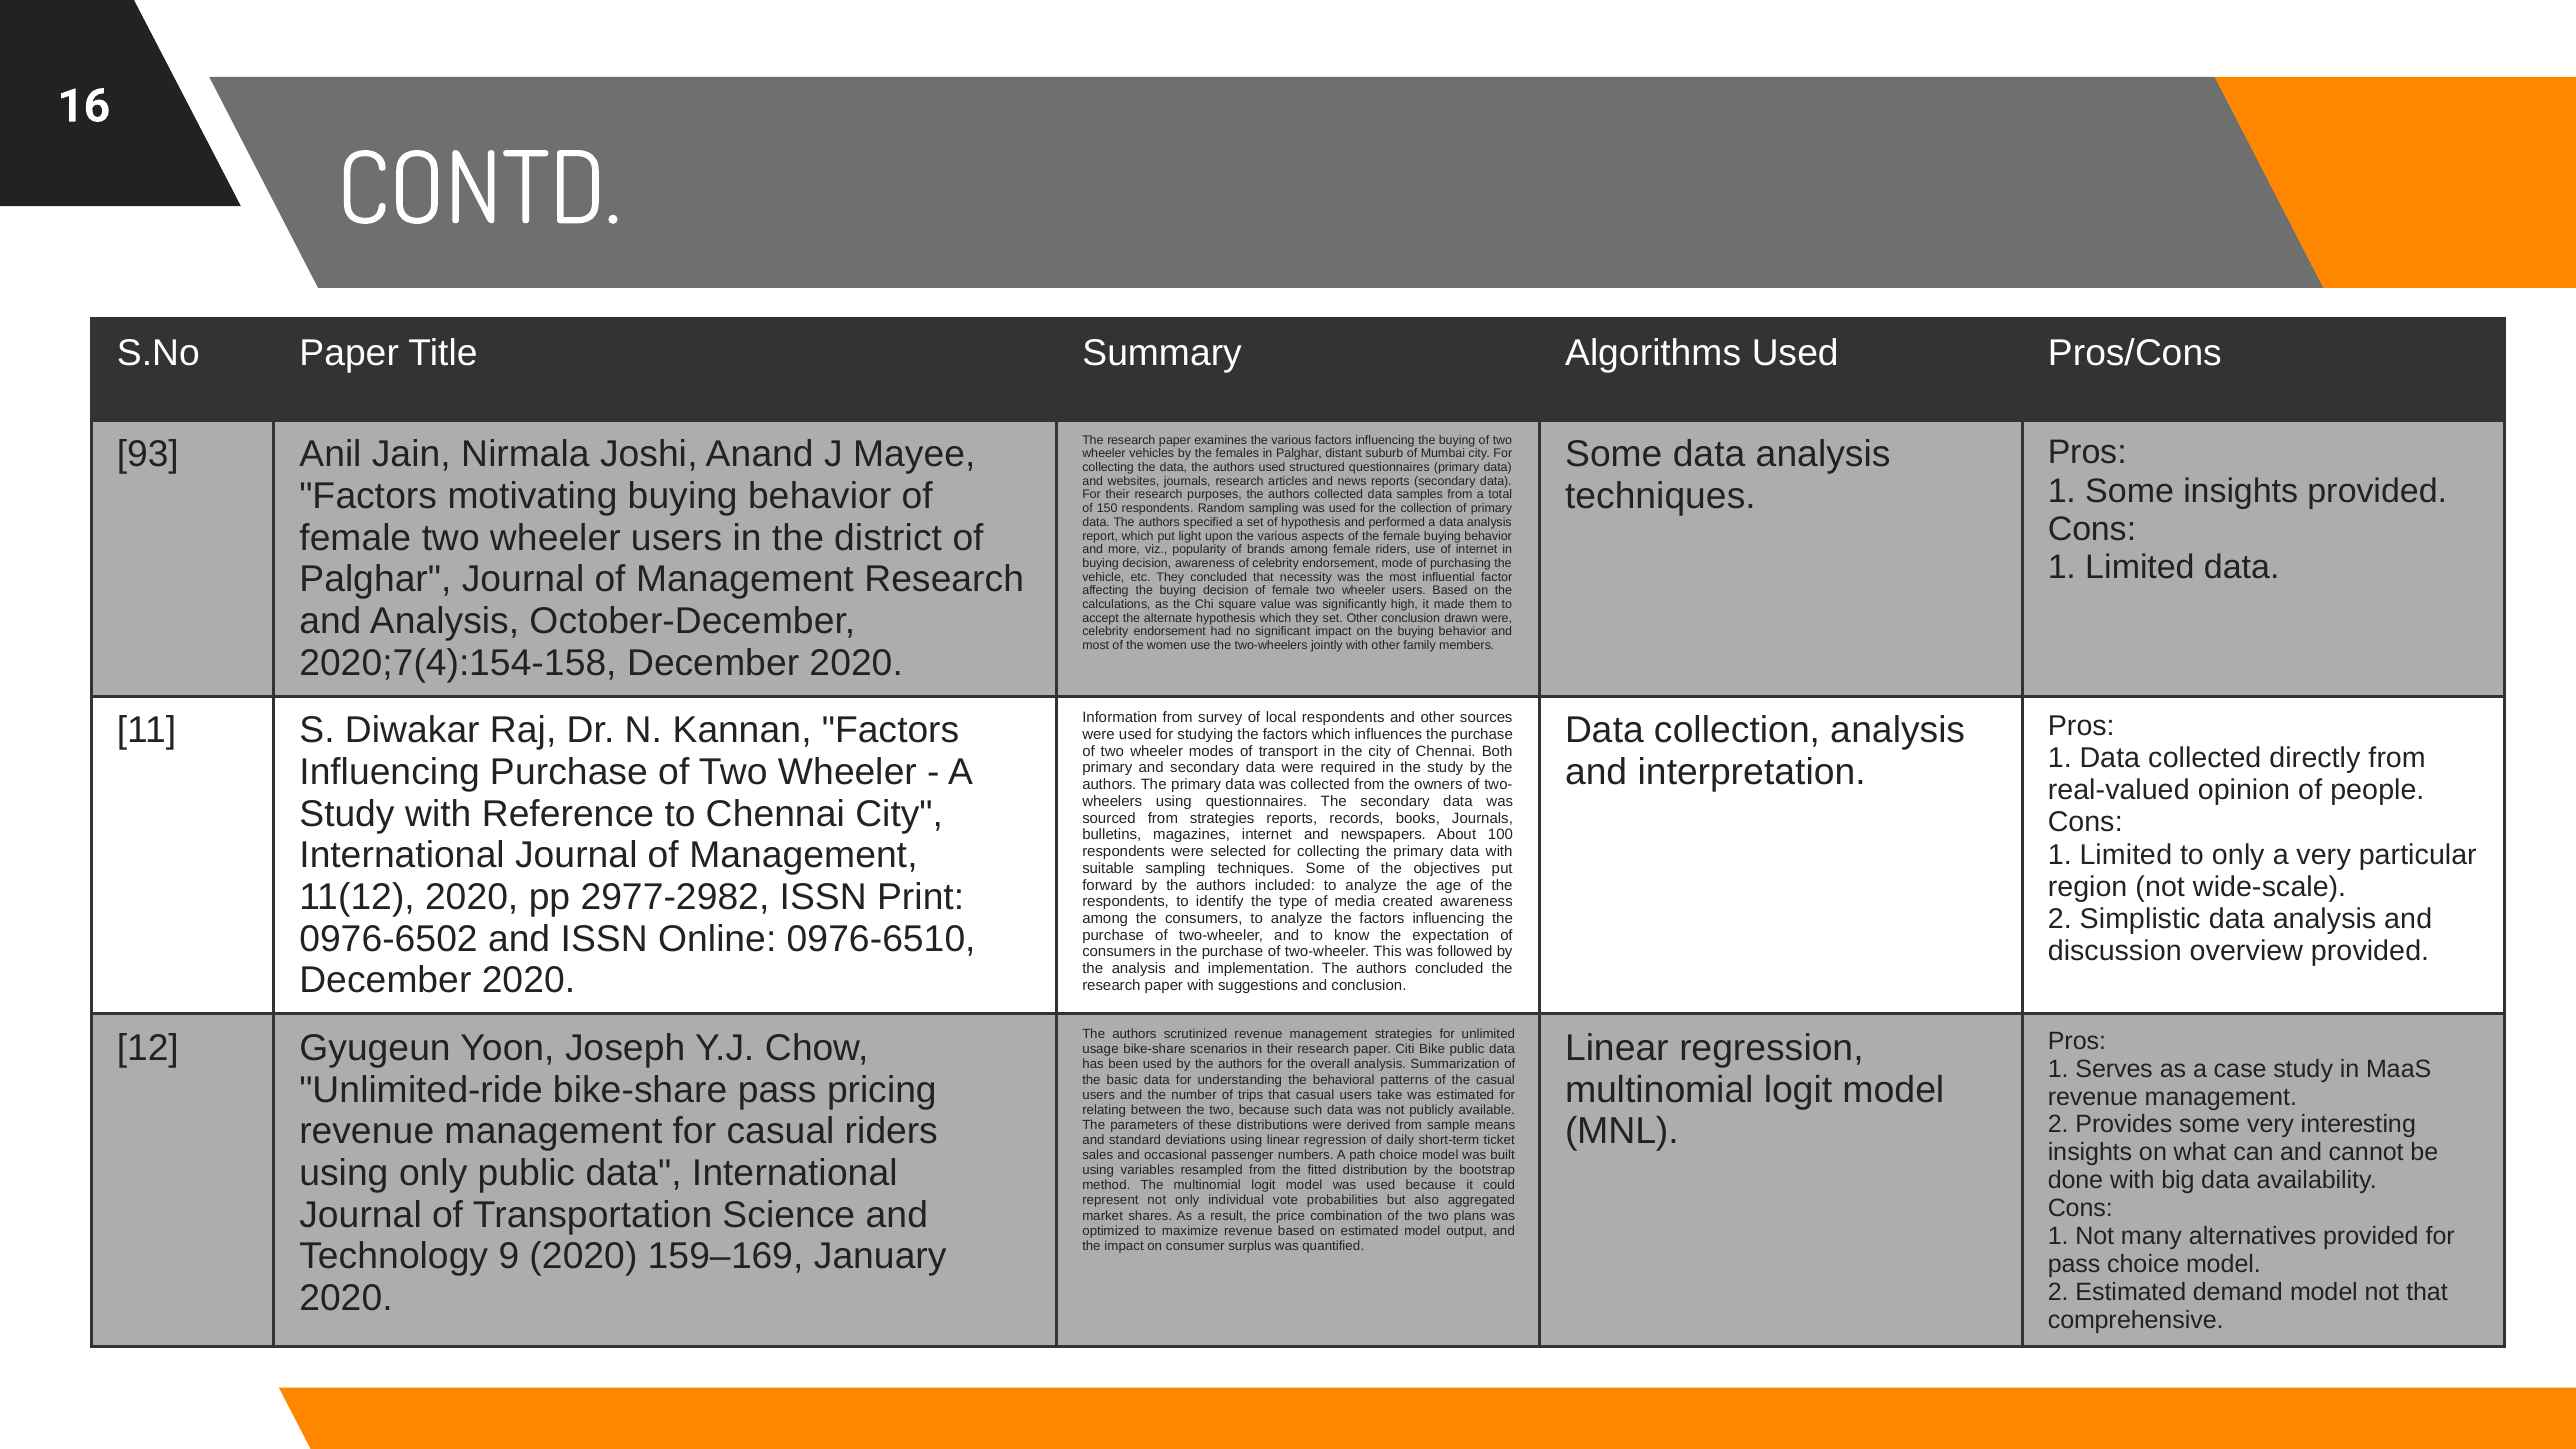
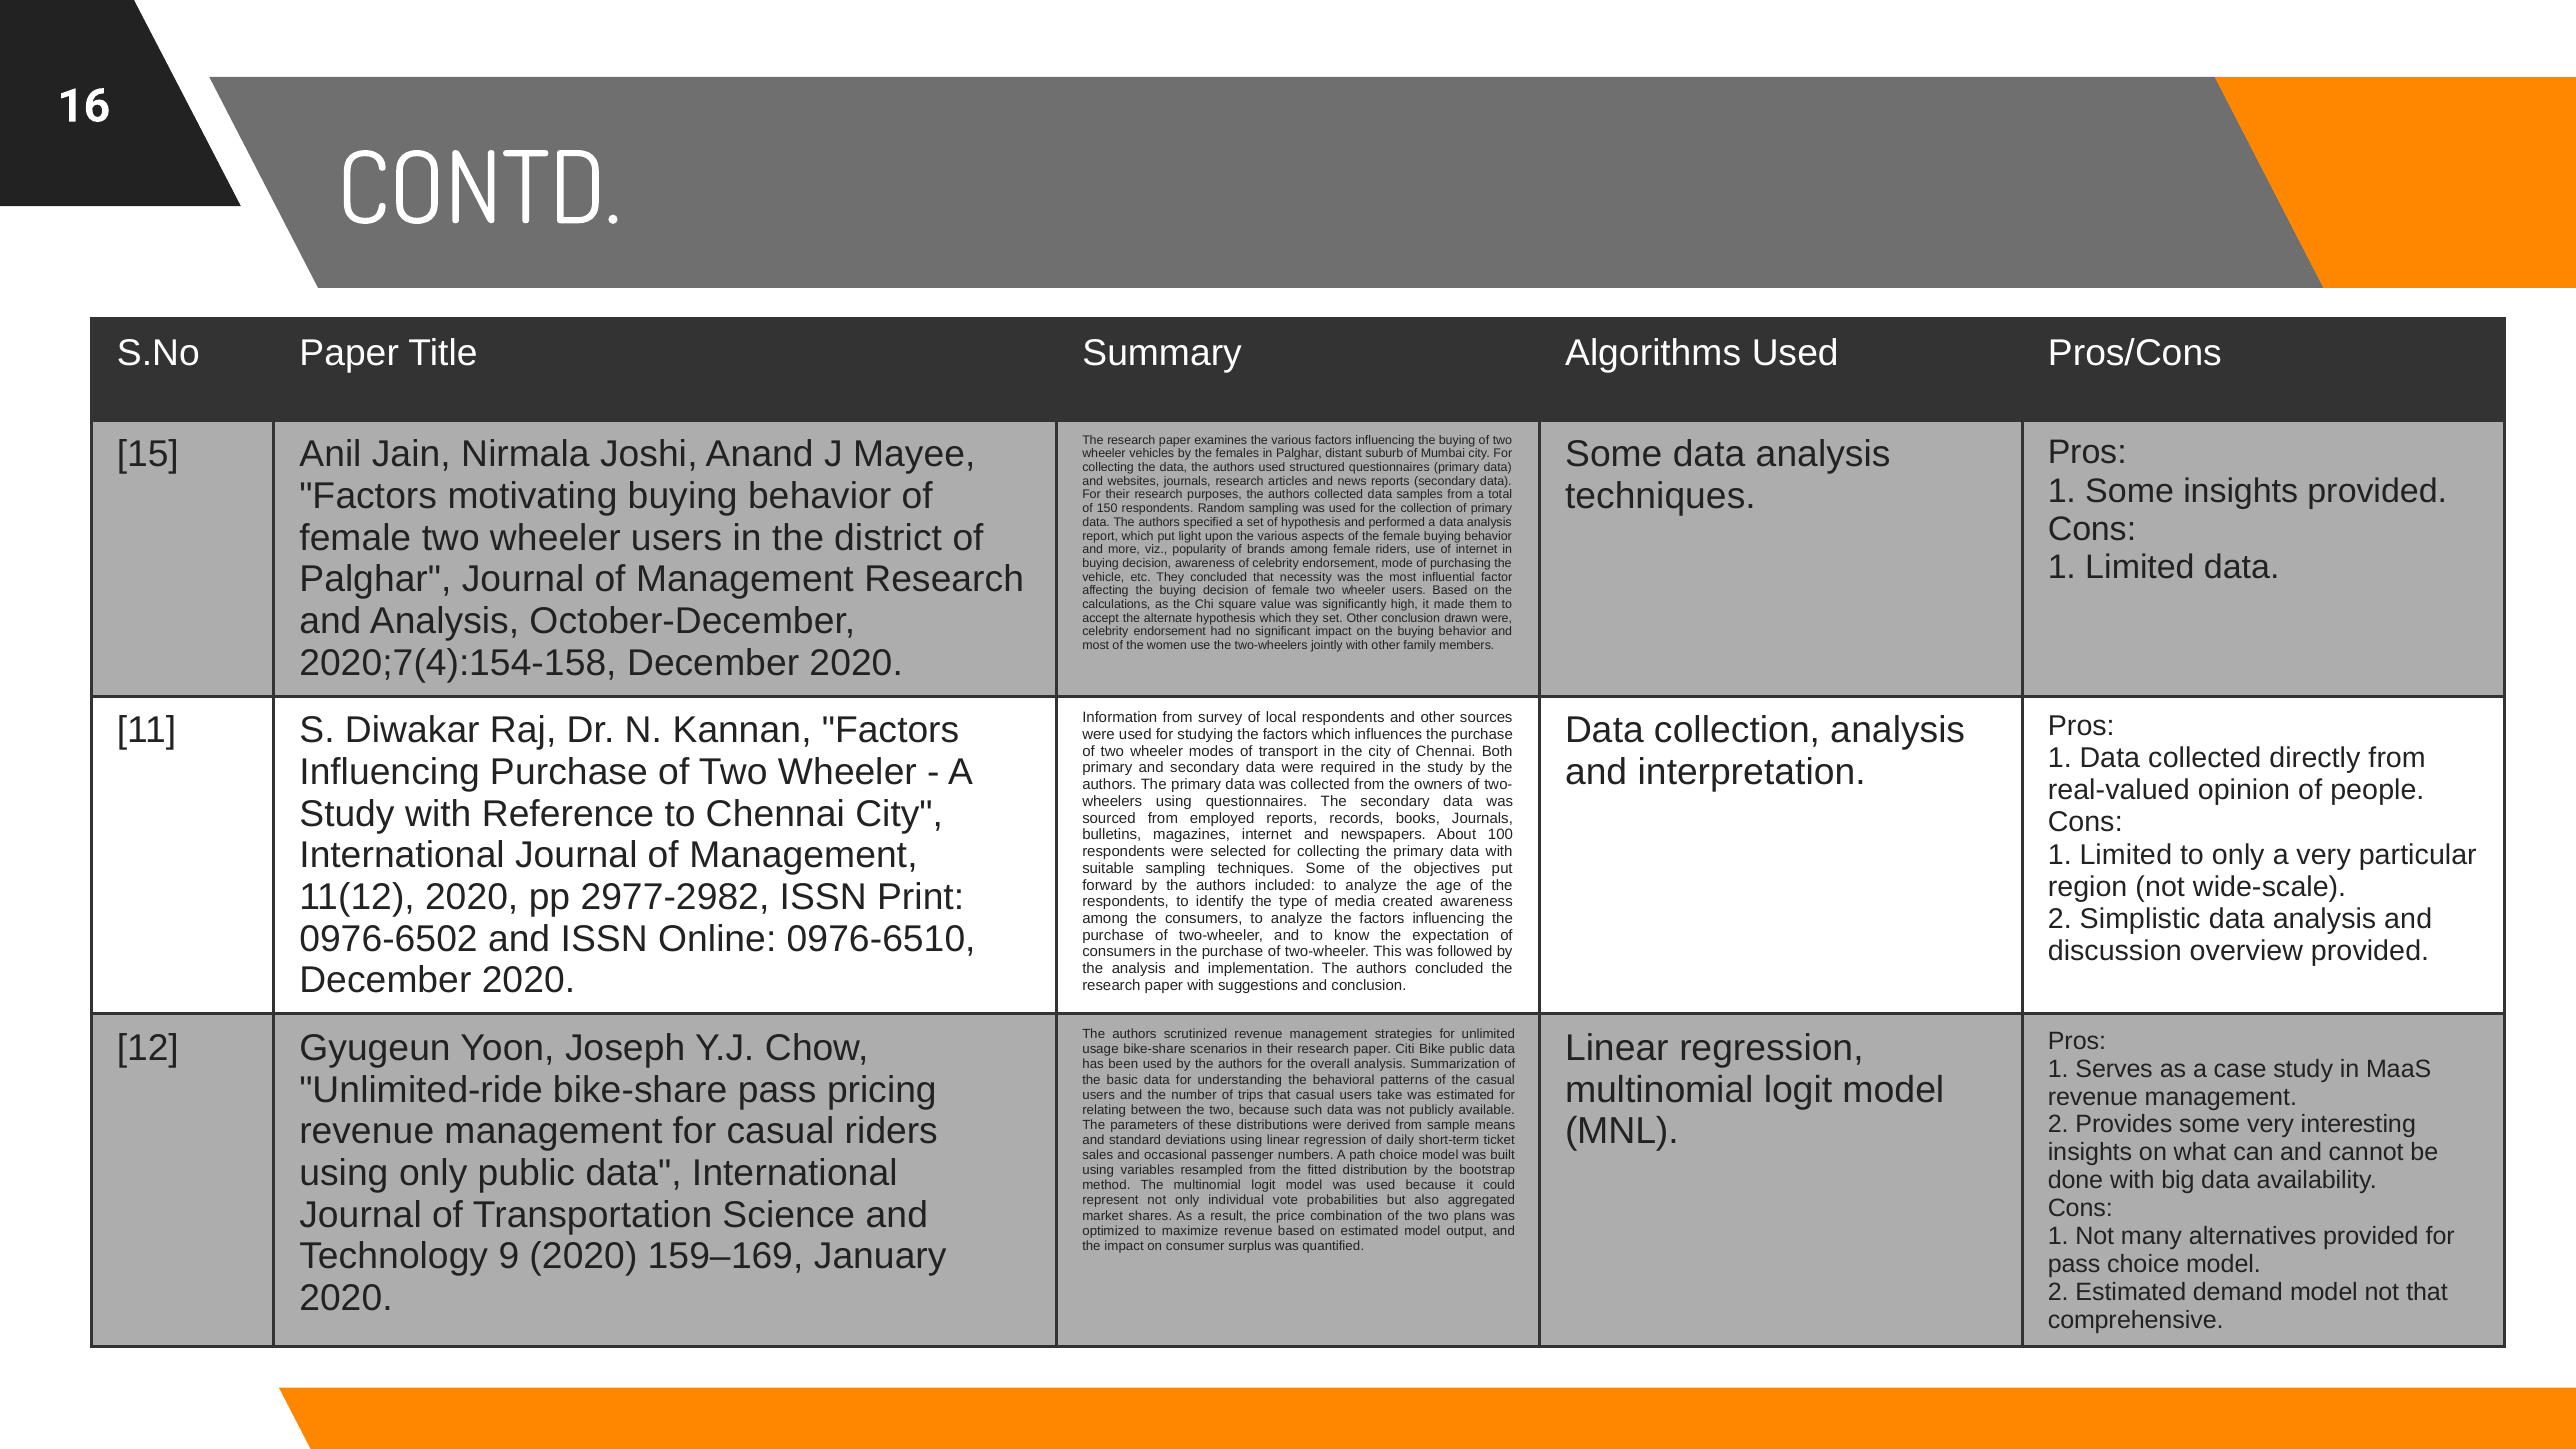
93: 93 -> 15
from strategies: strategies -> employed
